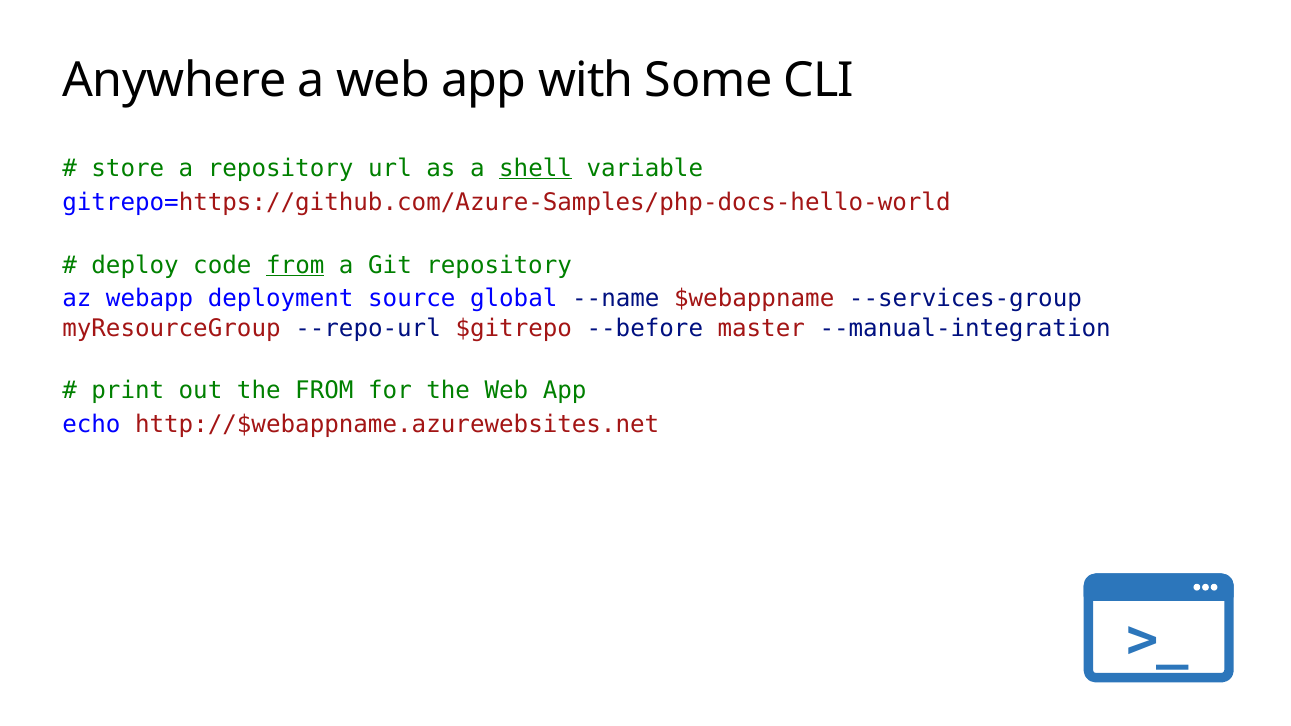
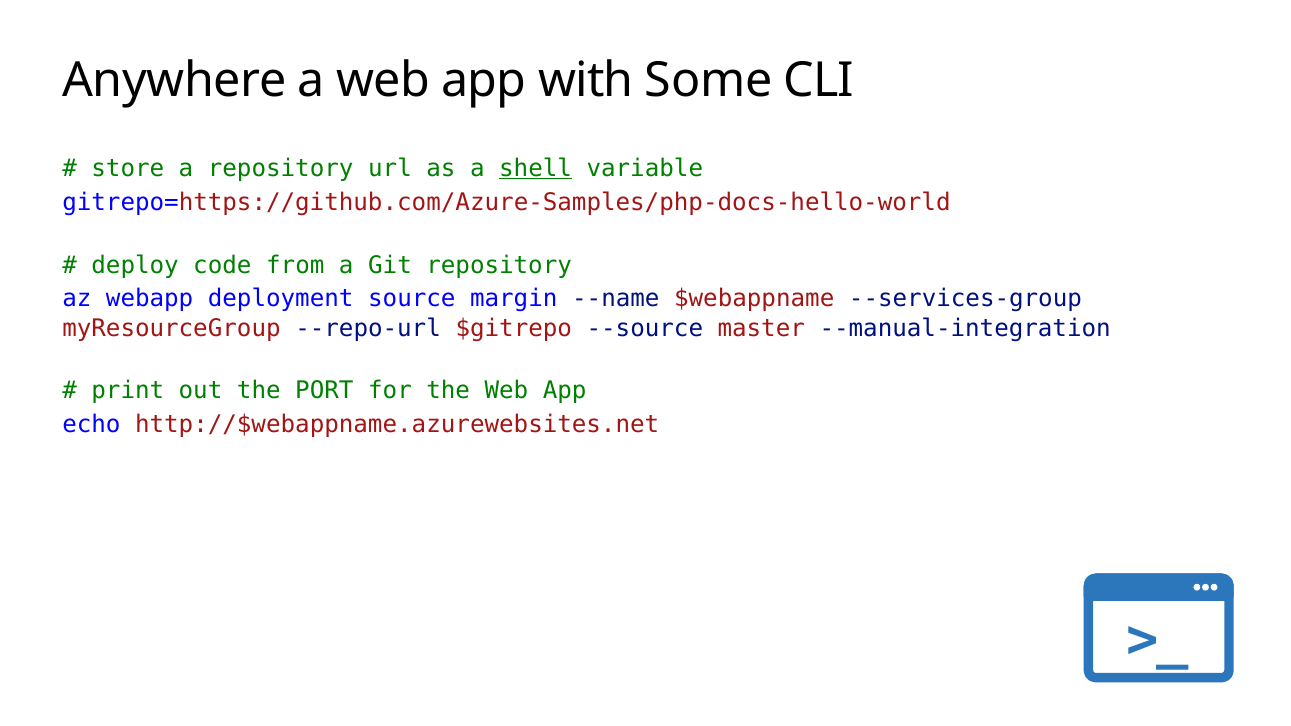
from at (295, 265) underline: present -> none
global: global -> margin
--before: --before -> --source
the FROM: FROM -> PORT
